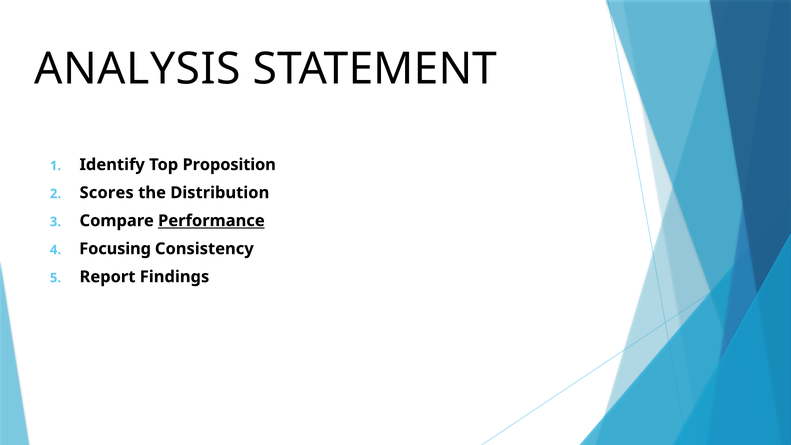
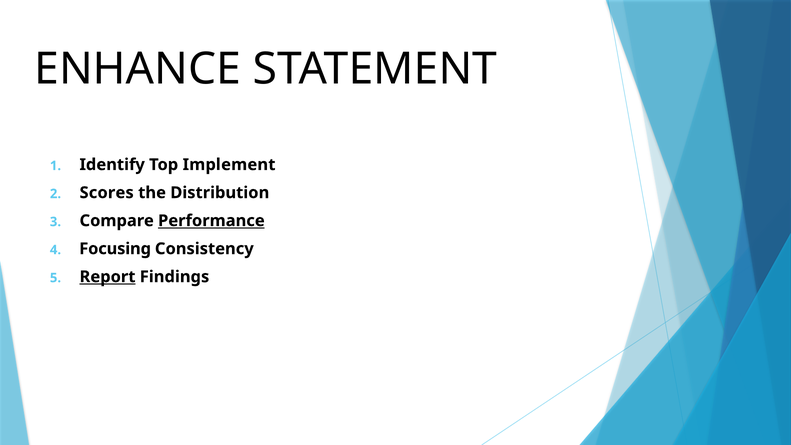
ANALYSIS: ANALYSIS -> ENHANCE
Proposition: Proposition -> Implement
Report underline: none -> present
